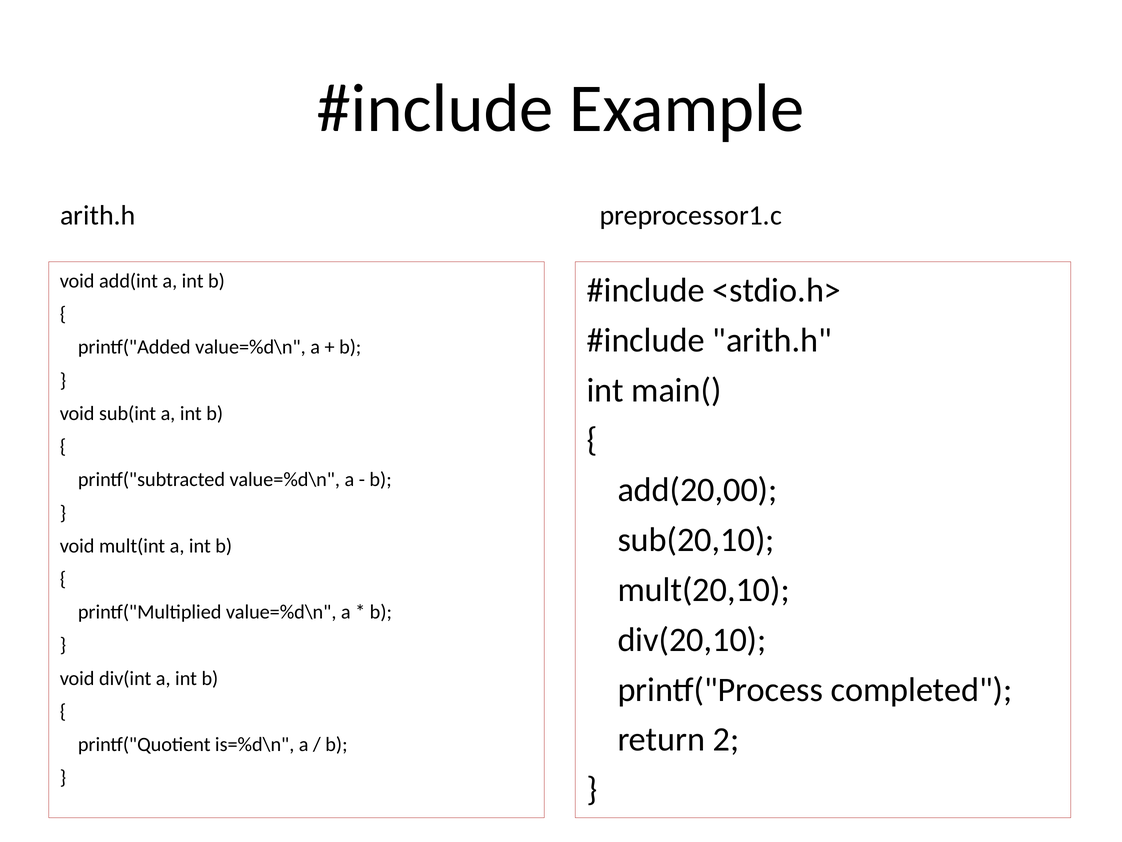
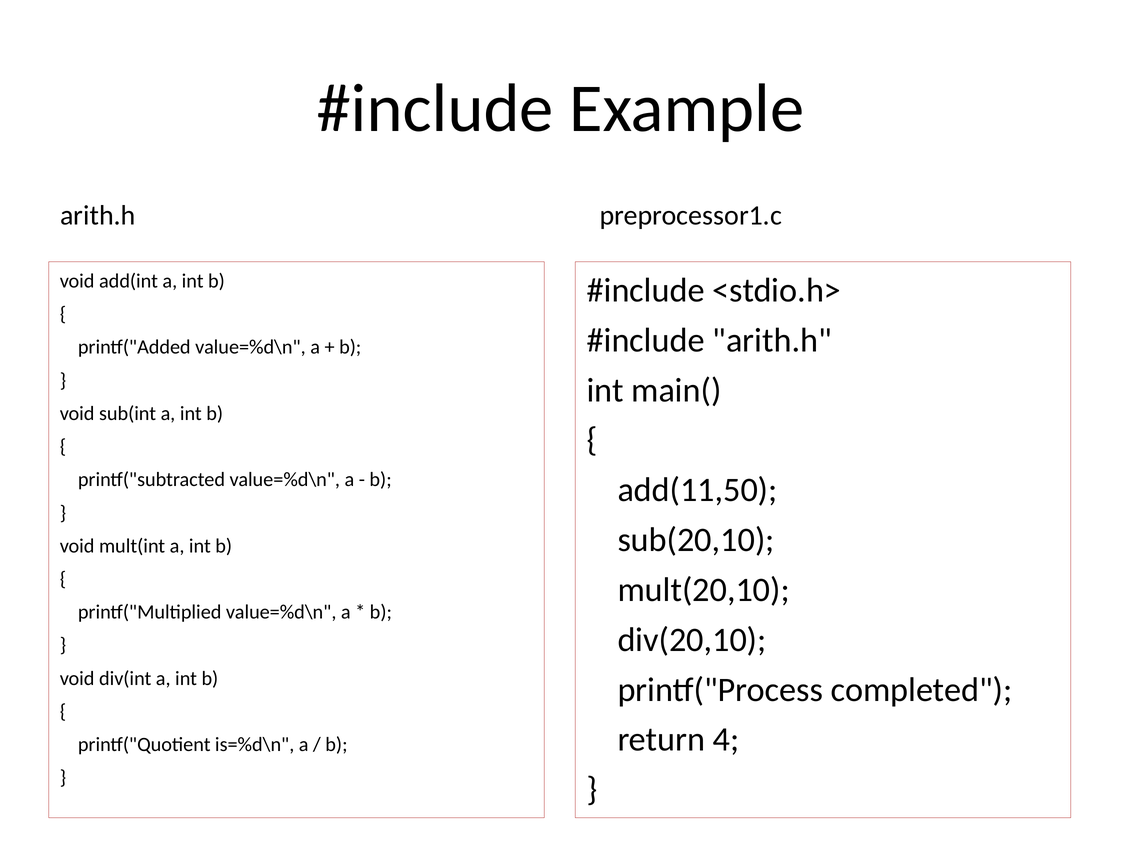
add(20,00: add(20,00 -> add(11,50
2: 2 -> 4
